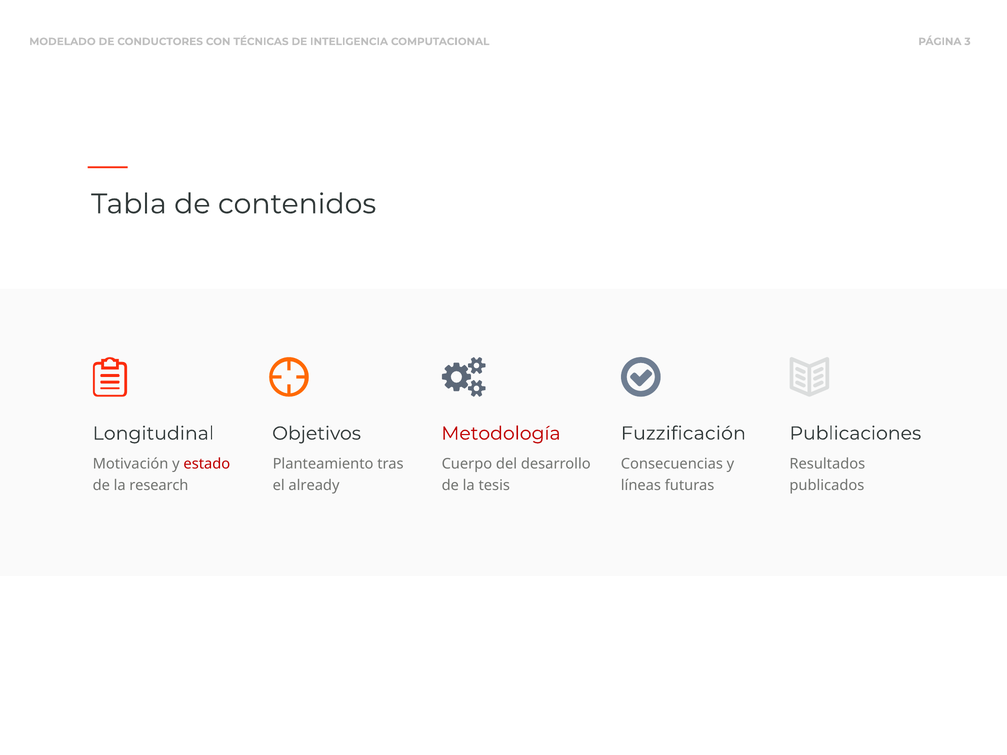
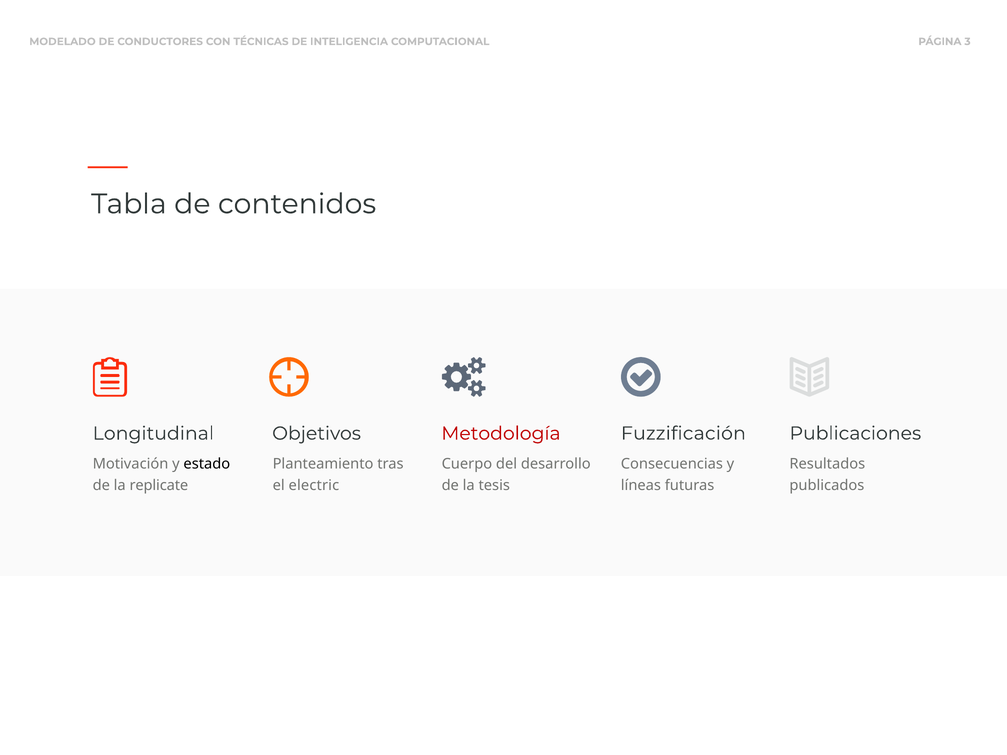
estado colour: red -> black
research: research -> replicate
already: already -> electric
